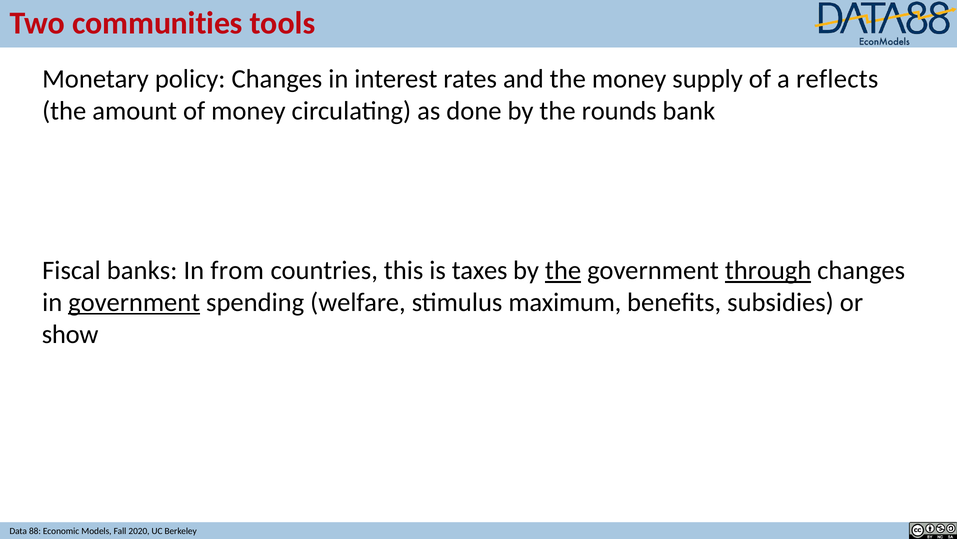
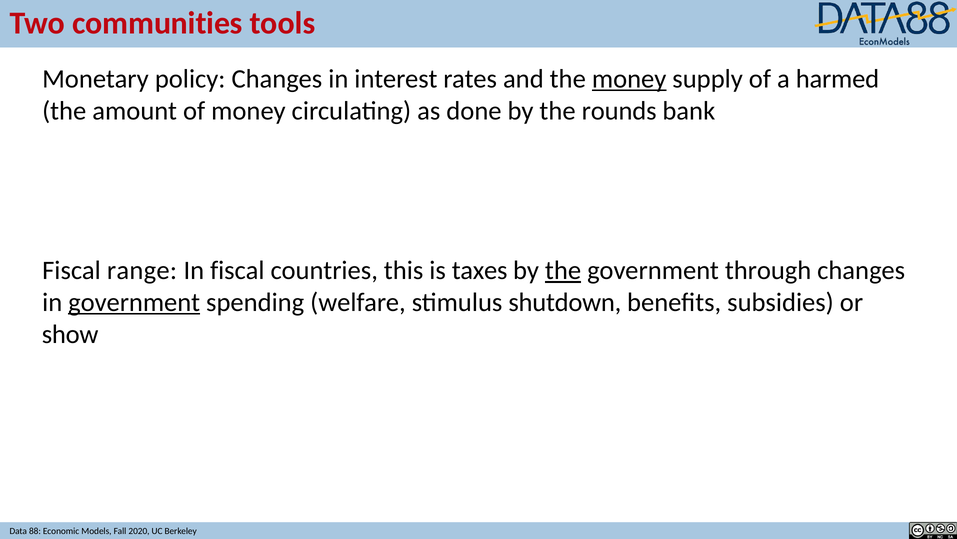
money at (629, 79) underline: none -> present
reflects: reflects -> harmed
banks: banks -> range
In from: from -> fiscal
through underline: present -> none
maximum: maximum -> shutdown
